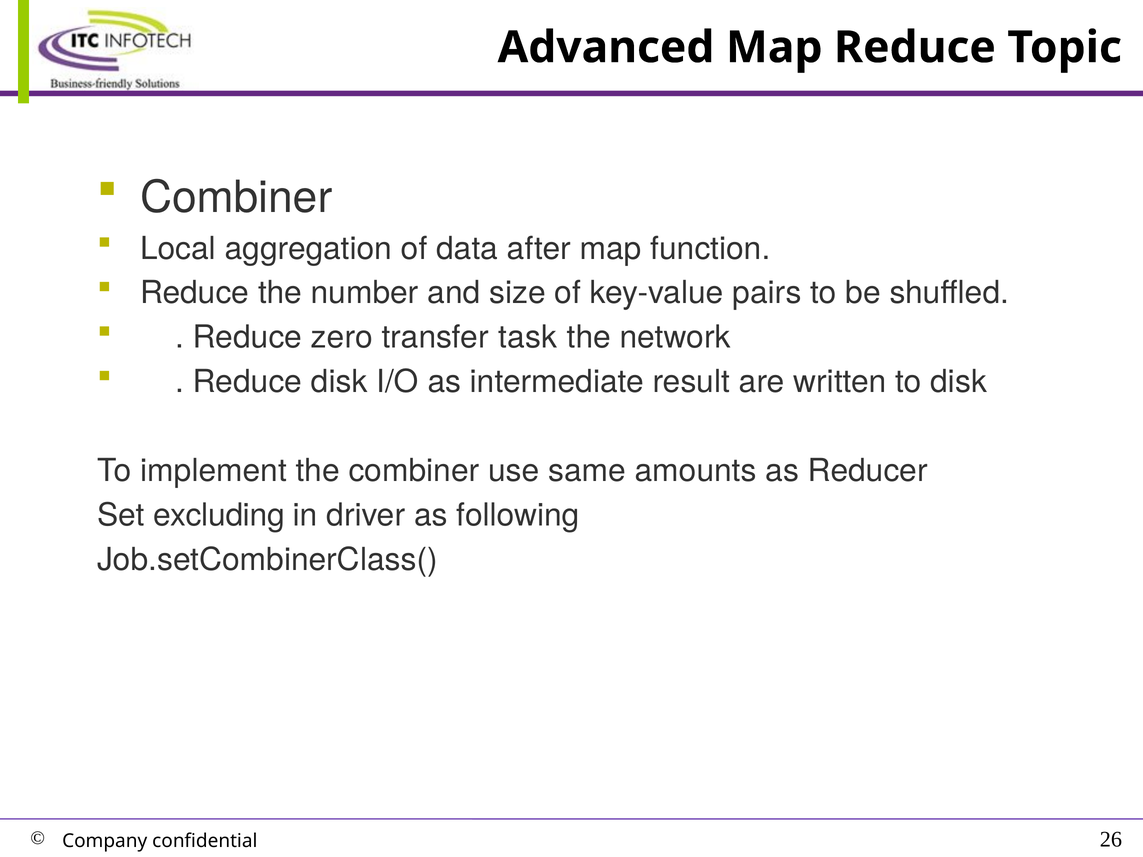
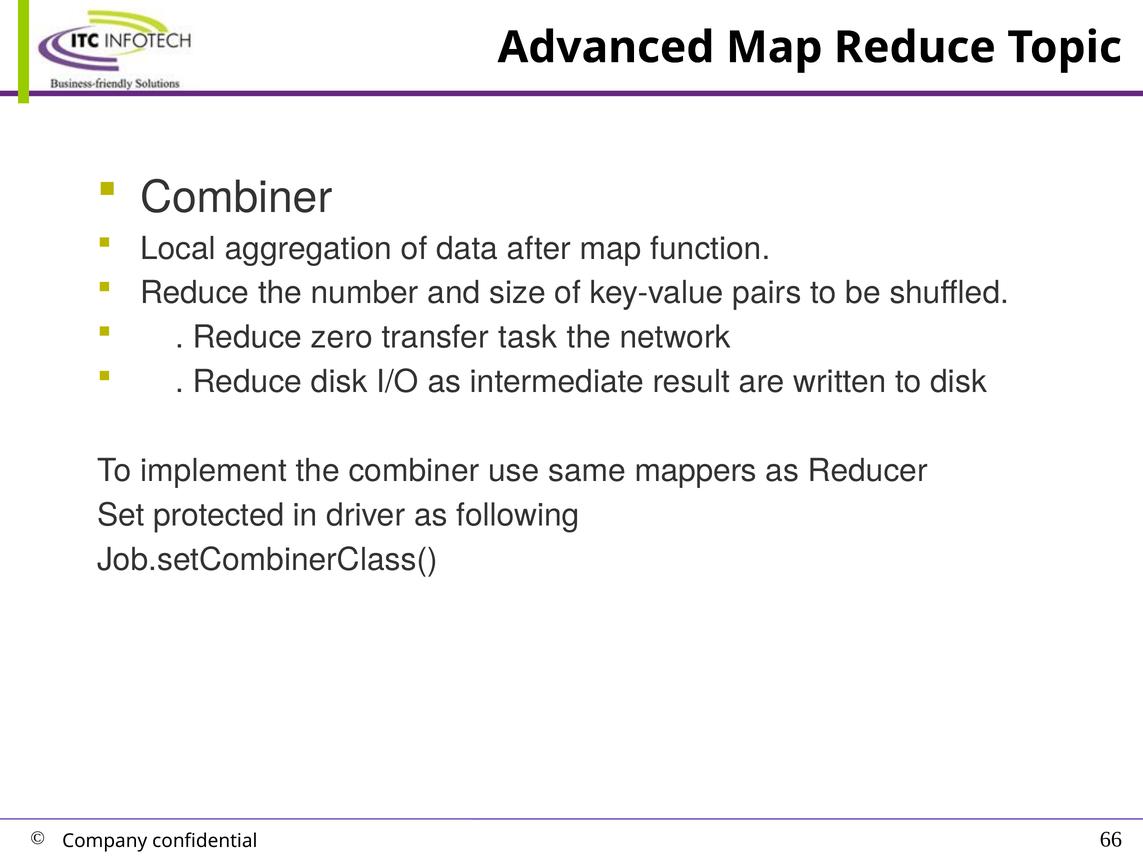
amounts: amounts -> mappers
excluding: excluding -> protected
26: 26 -> 66
